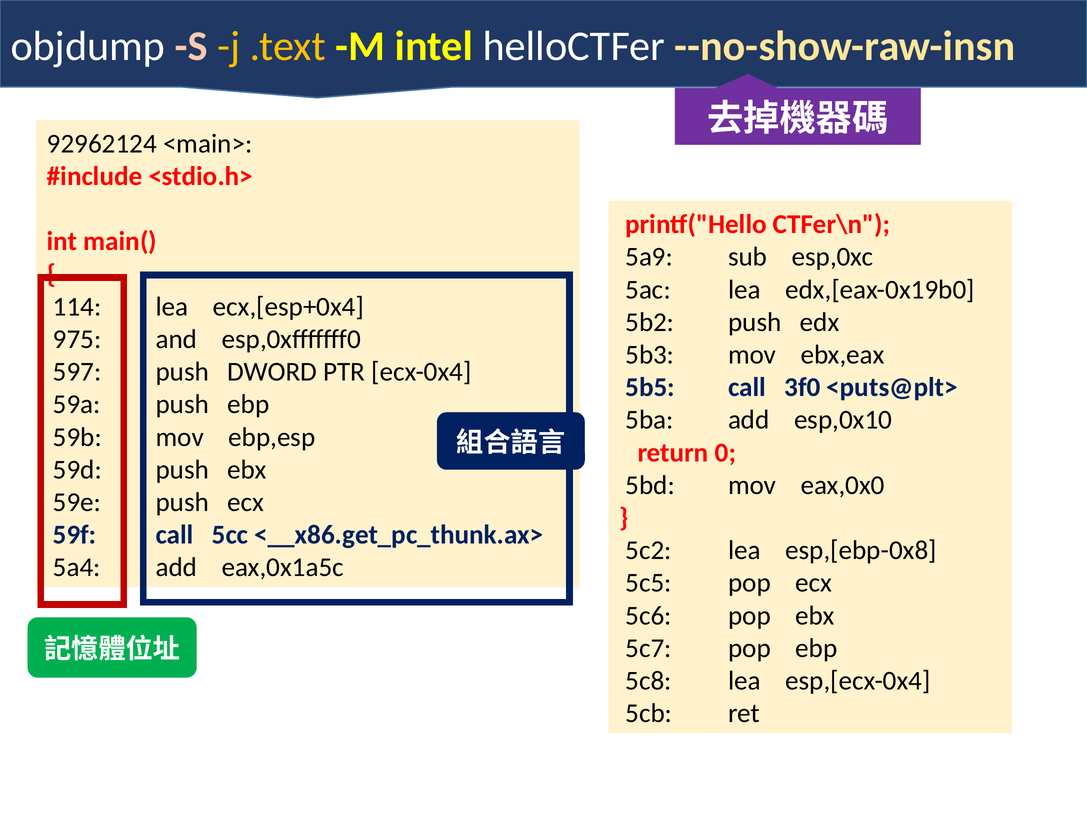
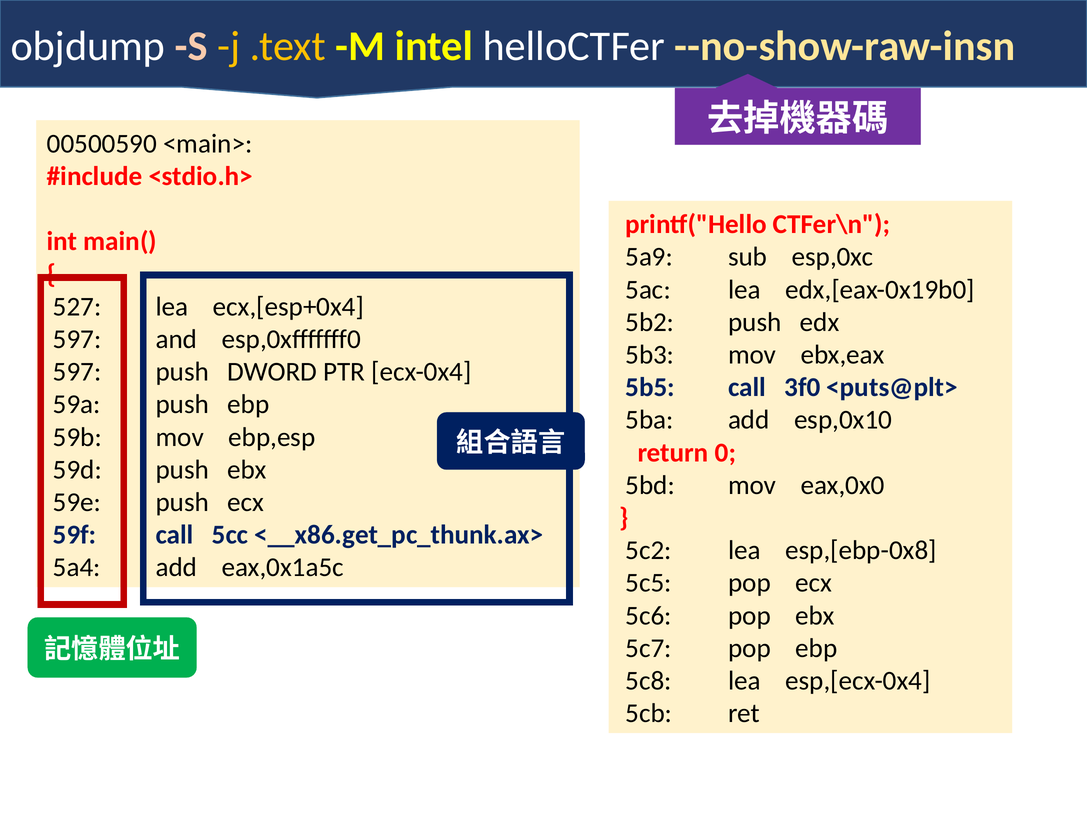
92962124: 92962124 -> 00500590
114: 114 -> 527
975 at (77, 339): 975 -> 597
